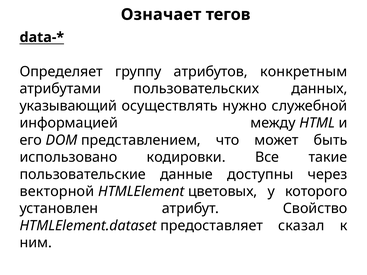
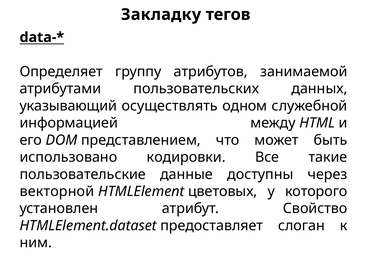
Означает: Означает -> Закладку
конкретным: конкретным -> занимаемой
нужно: нужно -> одном
сказал: сказал -> слоган
